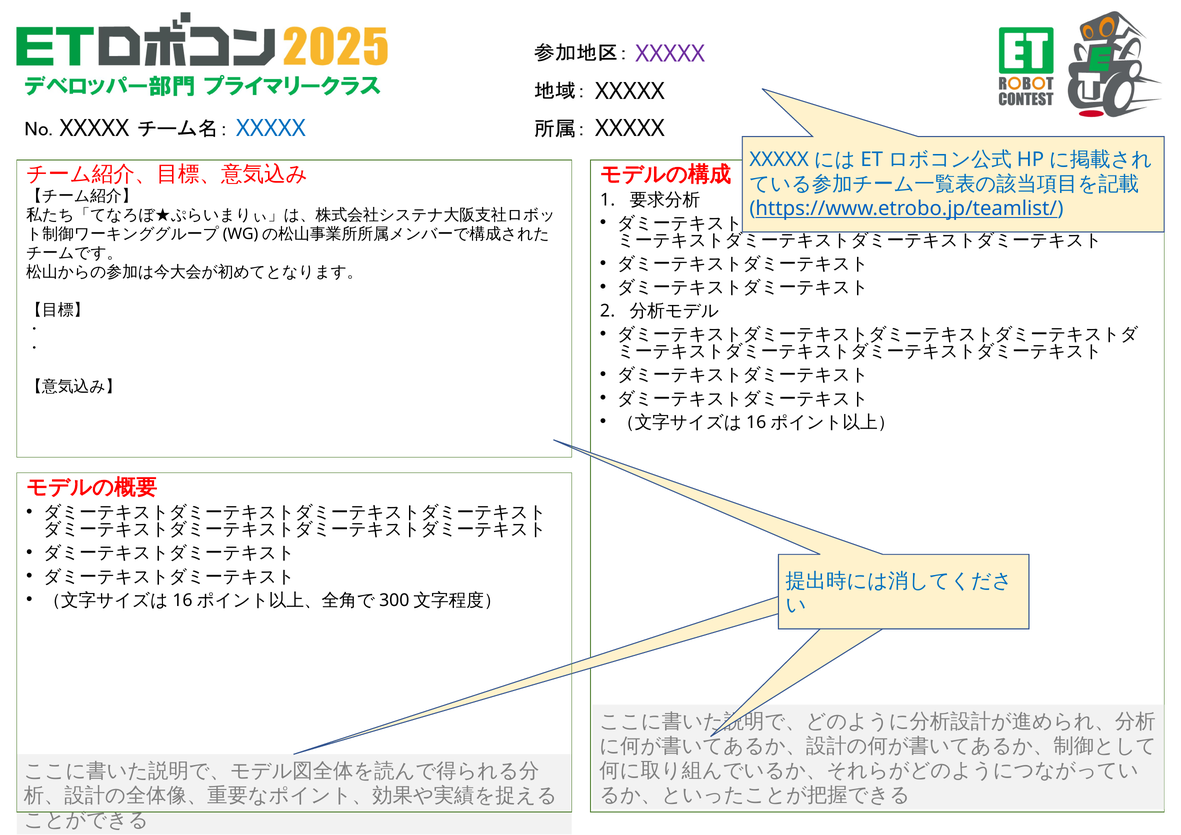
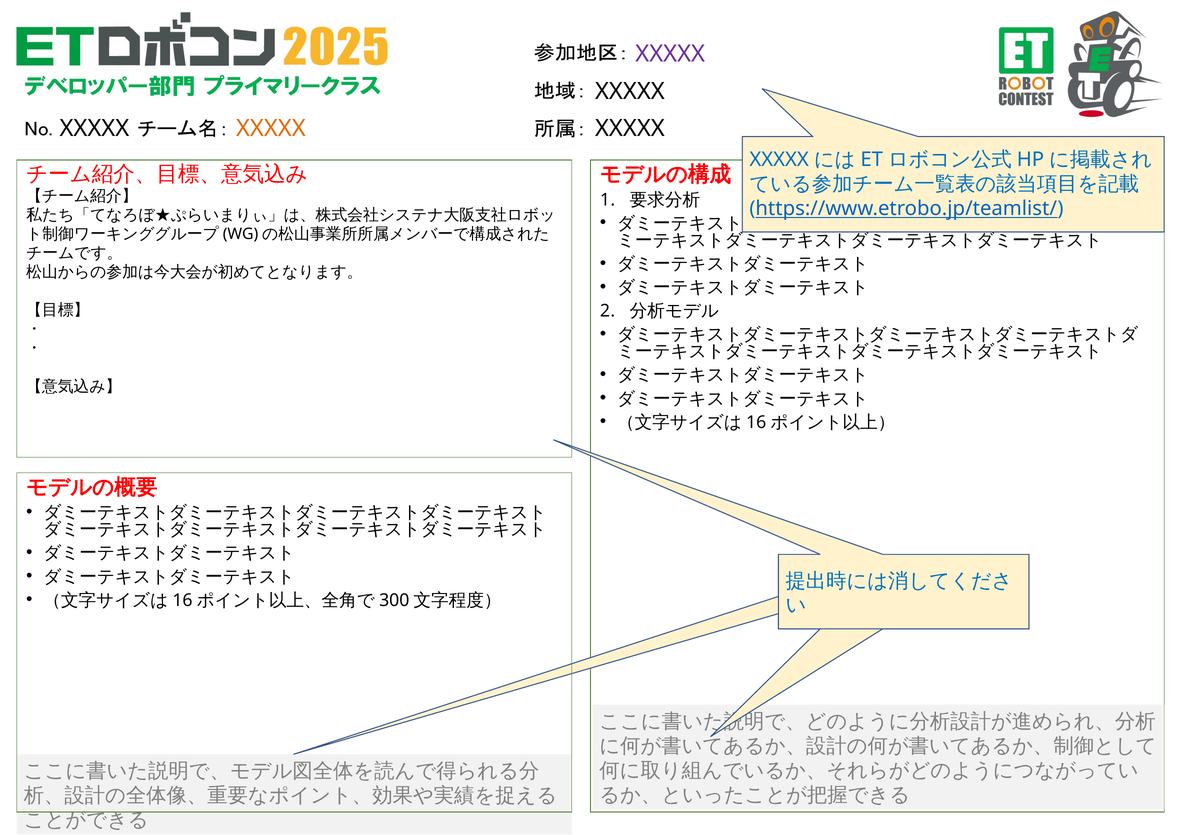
XXXXX at (271, 128) colour: blue -> orange
